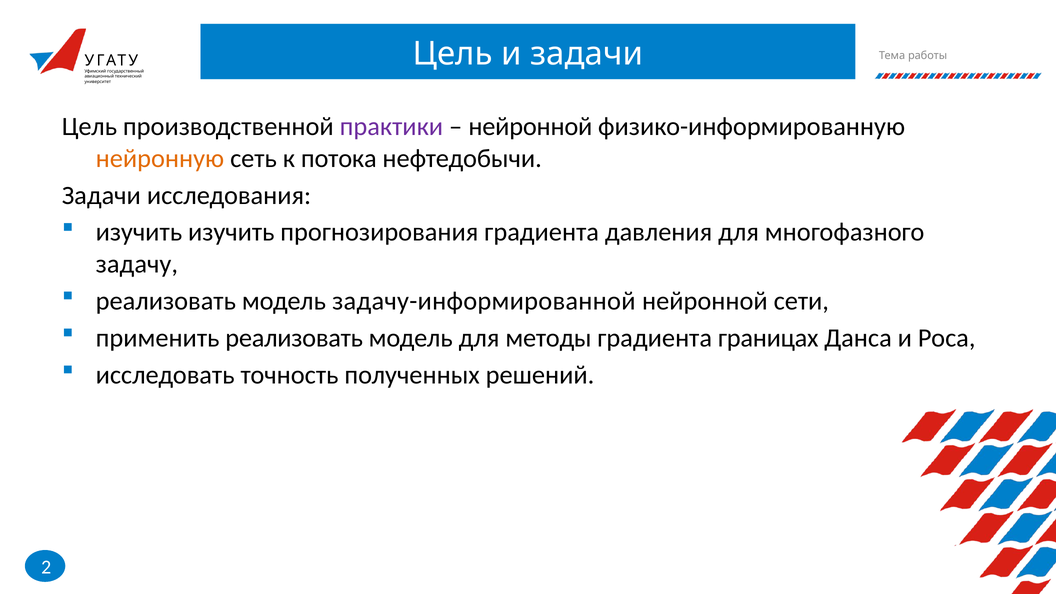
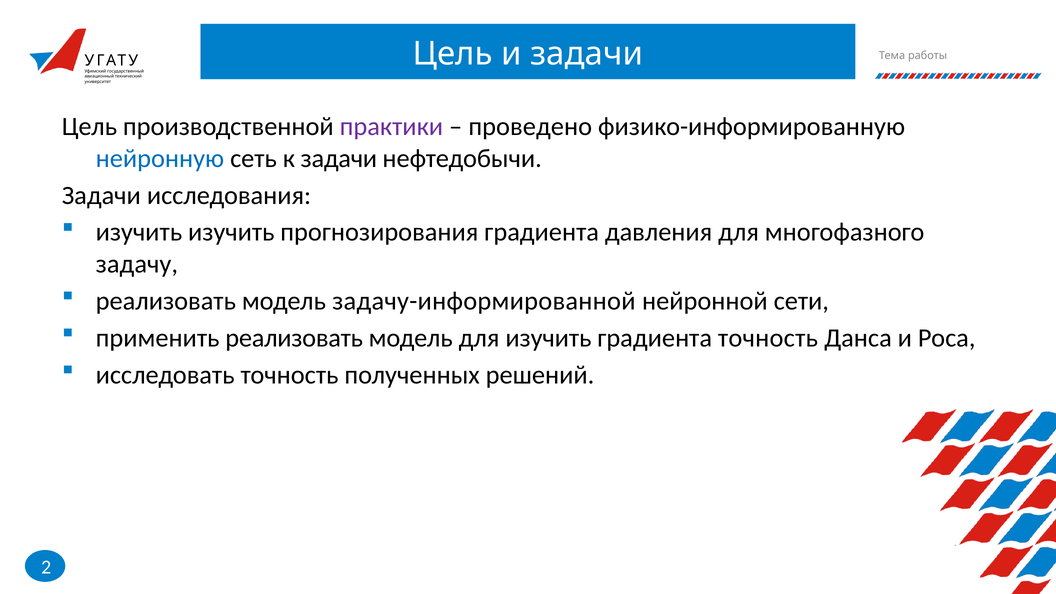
нейронной at (530, 127): нейронной -> проведено
нейронную colour: orange -> blue
к потока: потока -> задачи
для методы: методы -> изучить
градиента границах: границах -> точность
